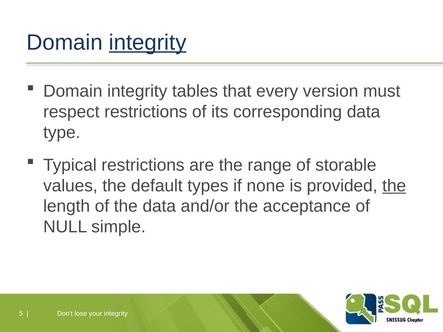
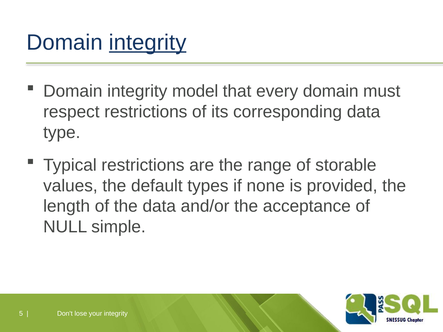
tables: tables -> model
every version: version -> domain
the at (394, 186) underline: present -> none
